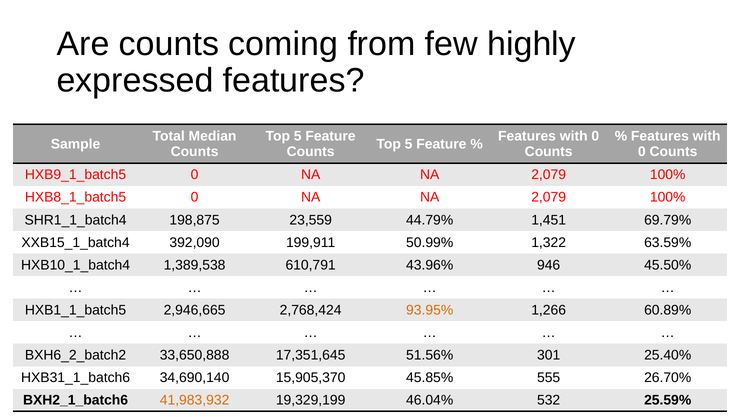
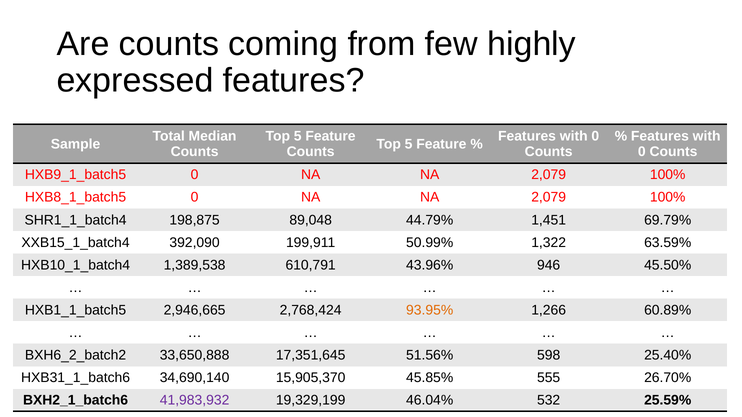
23,559: 23,559 -> 89,048
301: 301 -> 598
41,983,932 colour: orange -> purple
